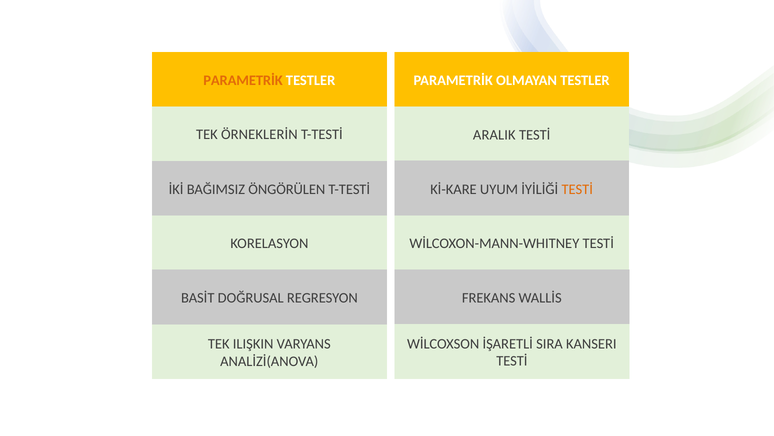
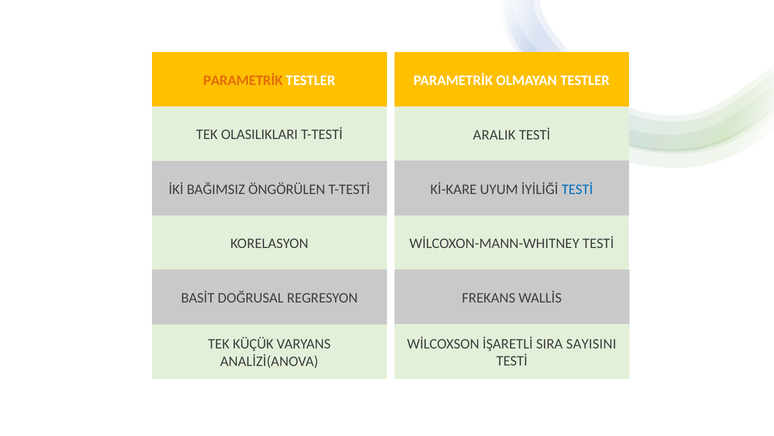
ÖRNEKLERİN: ÖRNEKLERİN -> OLASILIKLARI
TESTİ at (577, 189) colour: orange -> blue
KANSERI: KANSERI -> SAYISINI
ILIŞKIN: ILIŞKIN -> KÜÇÜK
